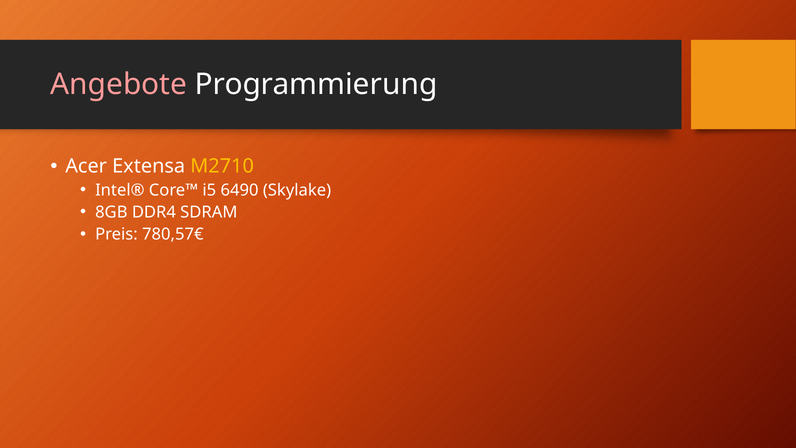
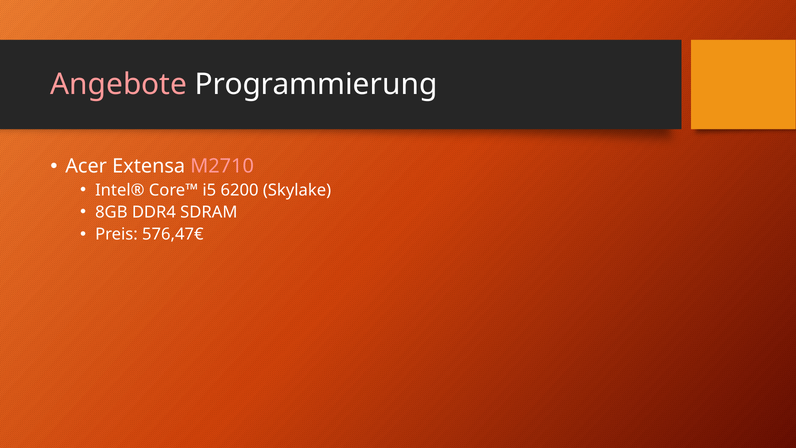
M2710 colour: yellow -> pink
6490: 6490 -> 6200
780,57€: 780,57€ -> 576,47€
